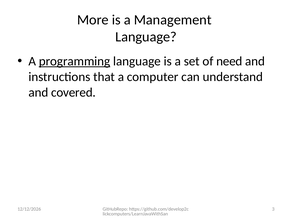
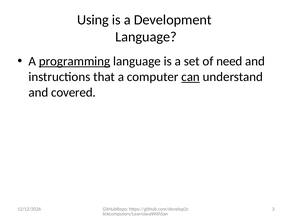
More: More -> Using
Management: Management -> Development
can underline: none -> present
